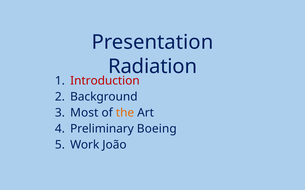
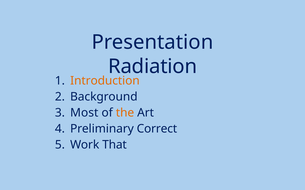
Introduction colour: red -> orange
Boeing: Boeing -> Correct
João: João -> That
